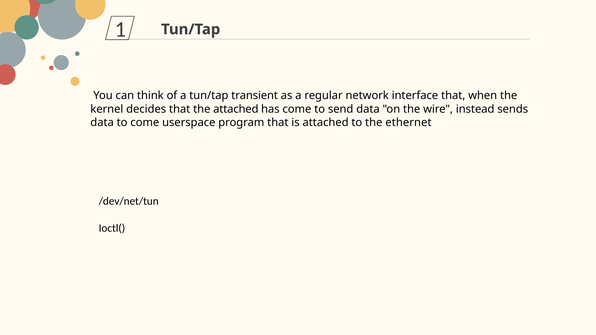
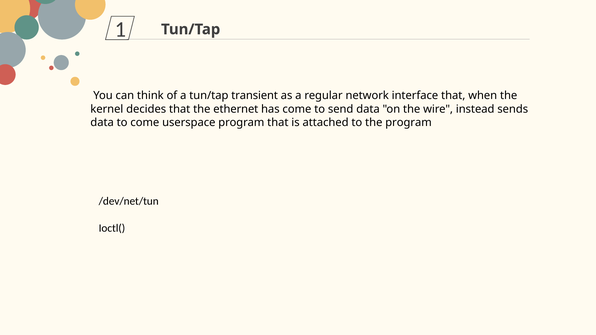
the attached: attached -> ethernet
the ethernet: ethernet -> program
